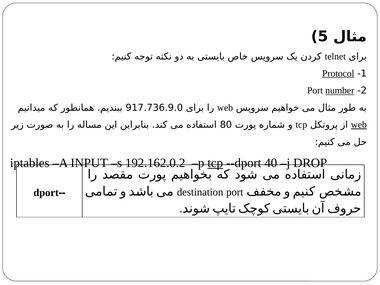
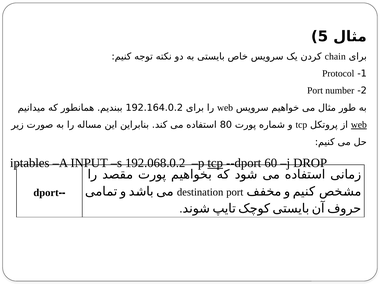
telnet: telnet -> chain
Protocol underline: present -> none
number underline: present -> none
917.736.9.0: 917.736.9.0 -> 192.164.0.2
192.162.0.2: 192.162.0.2 -> 192.068.0.2
40: 40 -> 60
